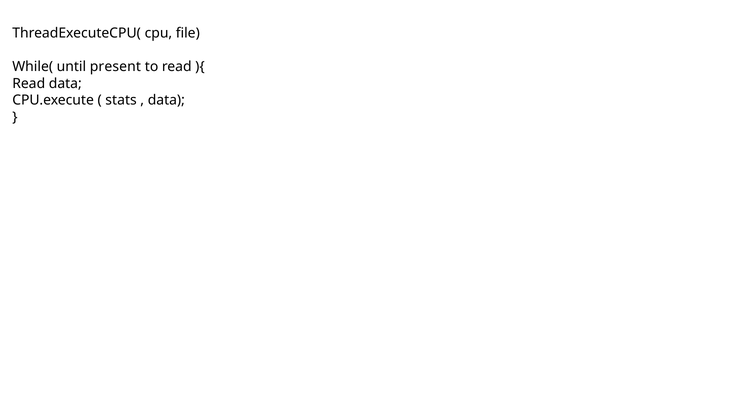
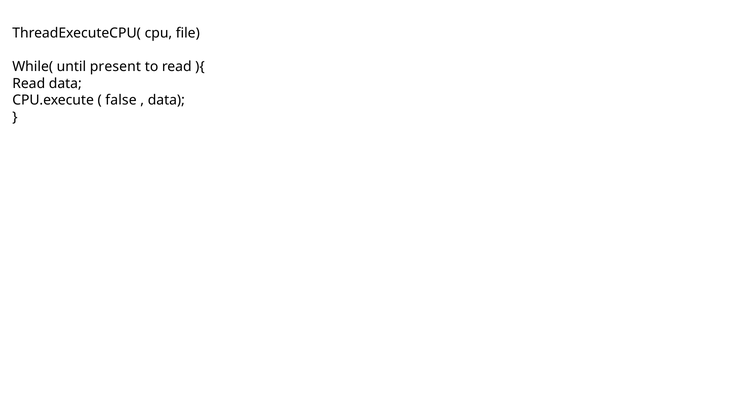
stats: stats -> false
